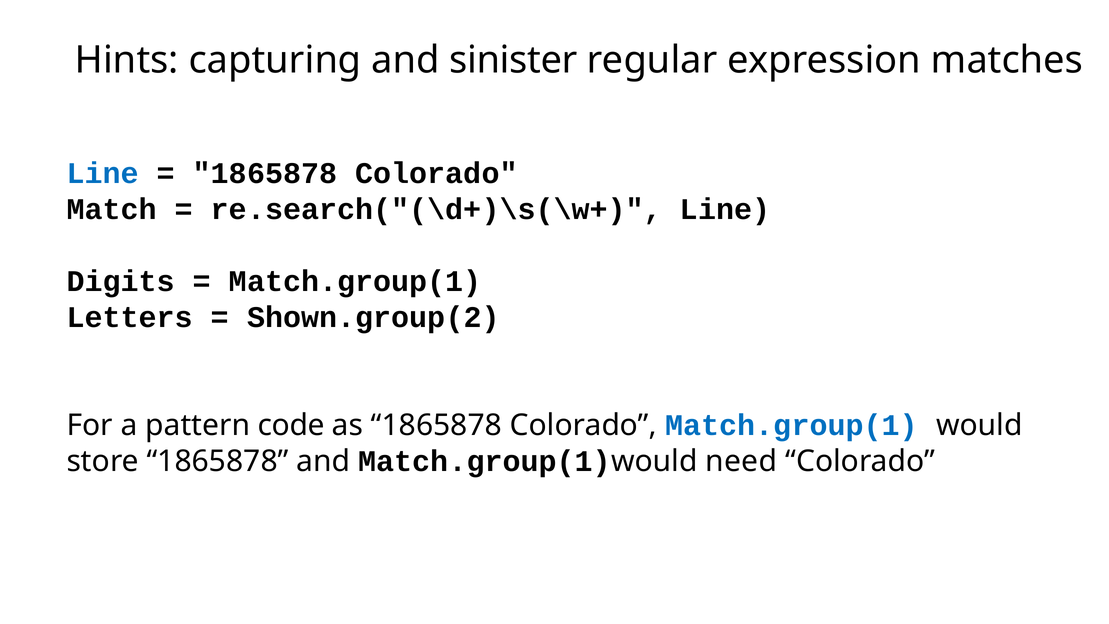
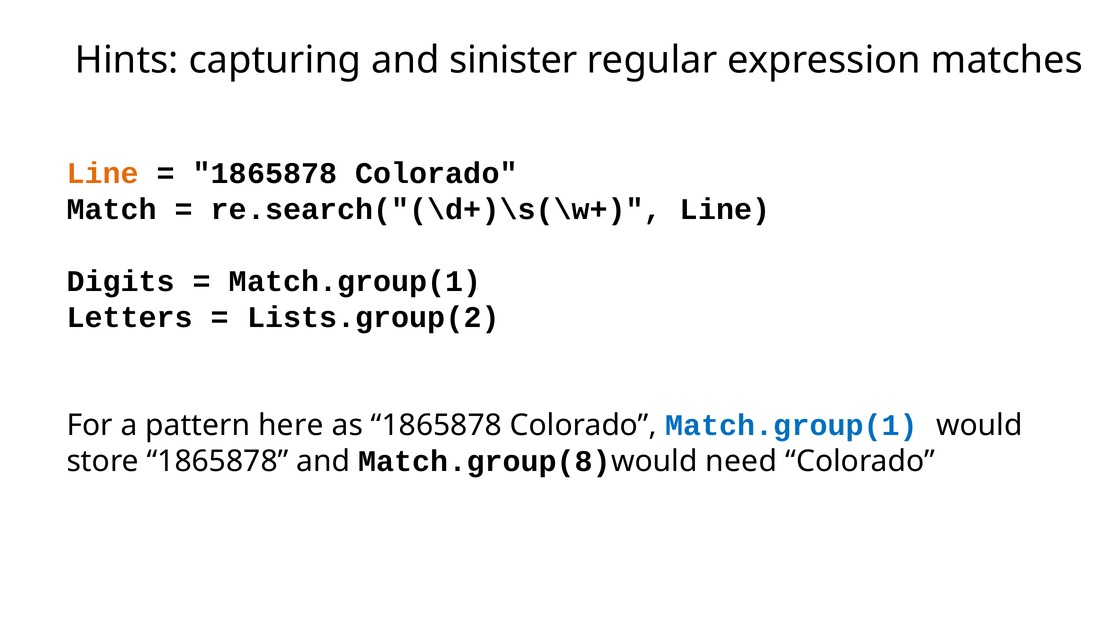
Line at (103, 173) colour: blue -> orange
Shown.group(2: Shown.group(2 -> Lists.group(2
code: code -> here
and Match.group(1: Match.group(1 -> Match.group(8
